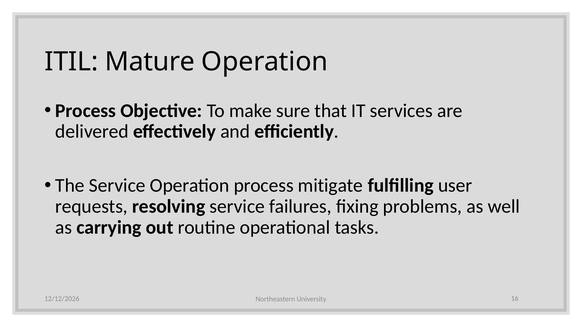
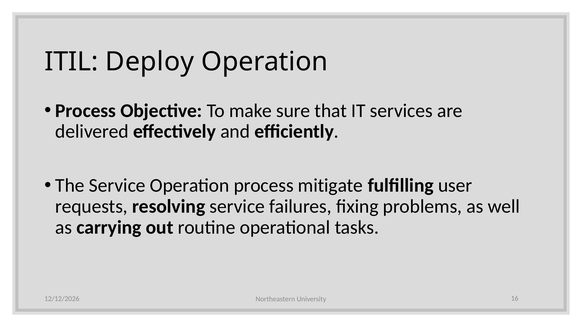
Mature: Mature -> Deploy
